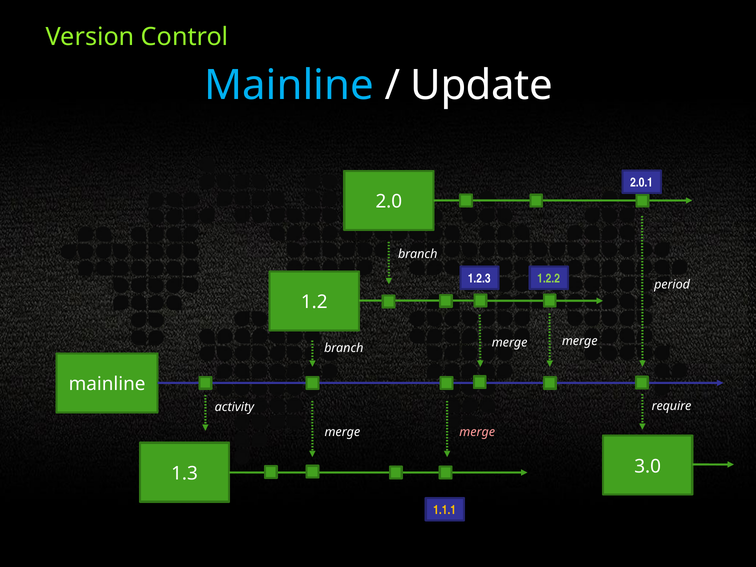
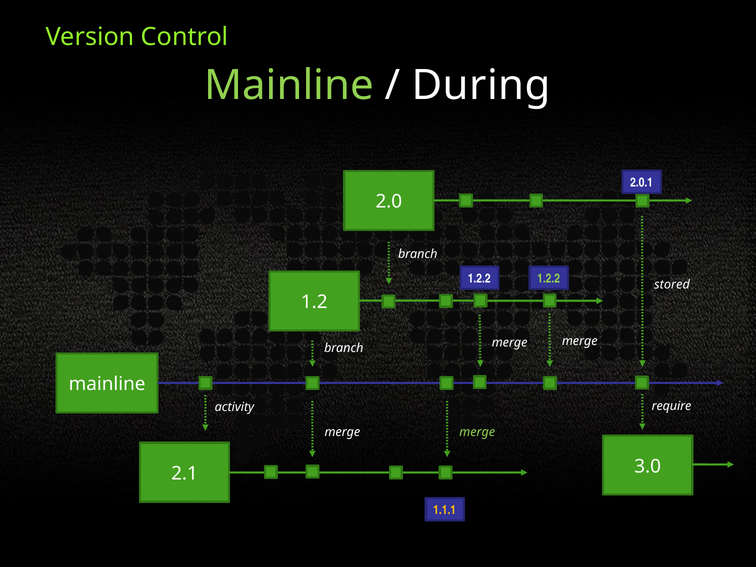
Mainline at (289, 85) colour: light blue -> light green
Update: Update -> During
1.2.3 at (479, 279): 1.2.3 -> 1.2.2
period: period -> stored
merge at (477, 432) colour: pink -> light green
1.3: 1.3 -> 2.1
